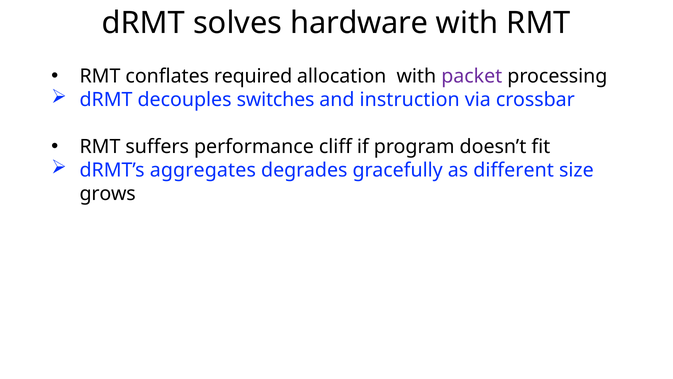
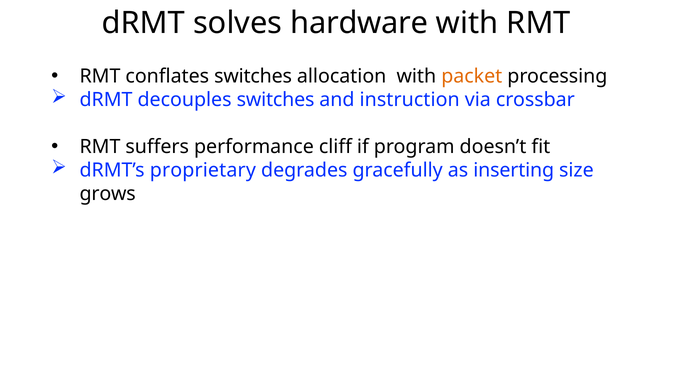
conflates required: required -> switches
packet colour: purple -> orange
aggregates: aggregates -> proprietary
different: different -> inserting
